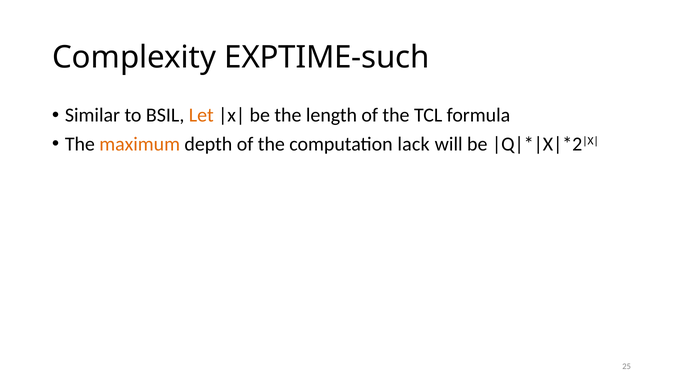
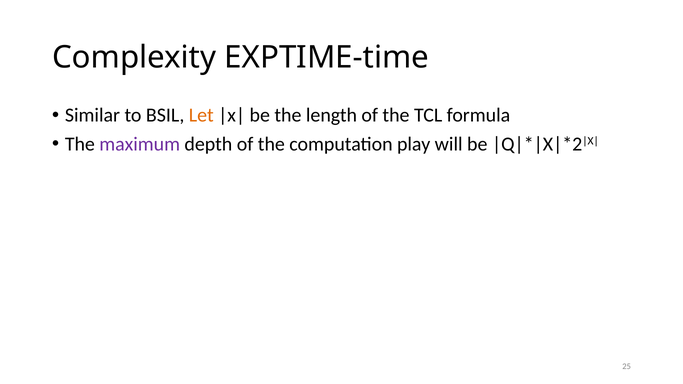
EXPTIME-such: EXPTIME-such -> EXPTIME-time
maximum colour: orange -> purple
lack: lack -> play
